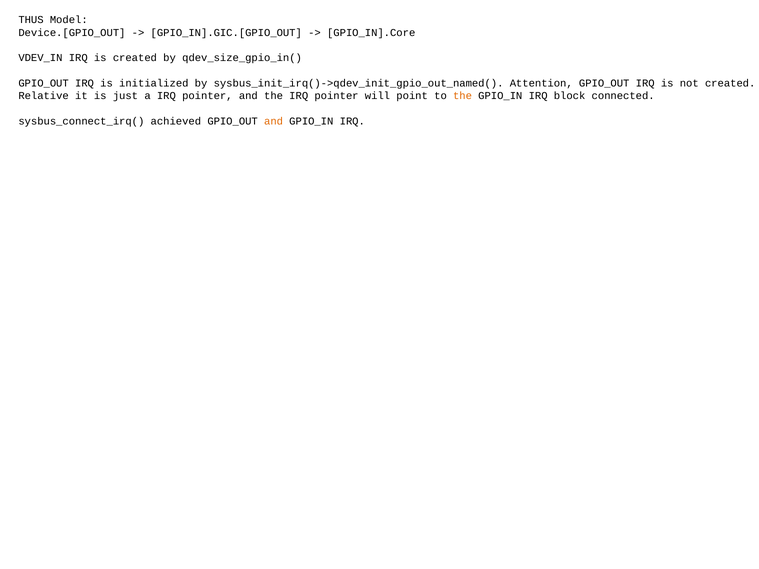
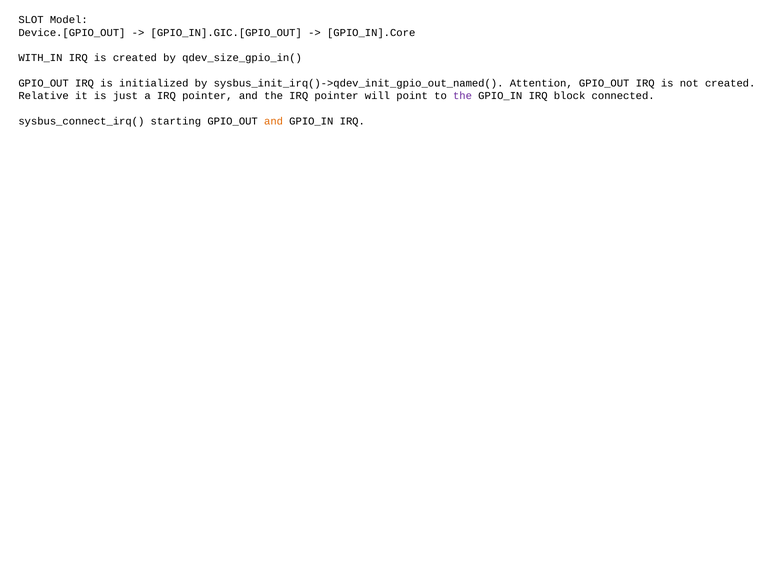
THUS: THUS -> SLOT
VDEV_IN: VDEV_IN -> WITH_IN
the at (463, 96) colour: orange -> purple
achieved: achieved -> starting
